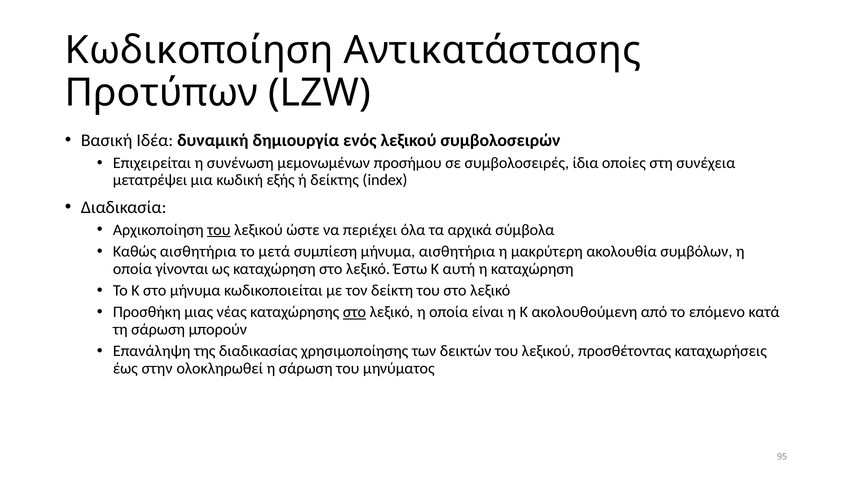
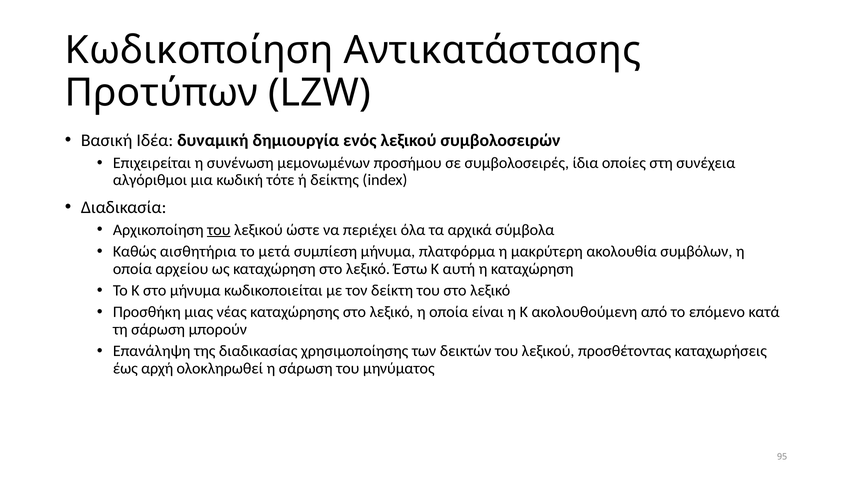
μετατρέψει: μετατρέψει -> αλγόριθμοι
εξής: εξής -> τότε
μήνυμα αισθητήρια: αισθητήρια -> πλατφόρμα
γίνονται: γίνονται -> αρχείου
στο at (354, 312) underline: present -> none
στην: στην -> αρχή
